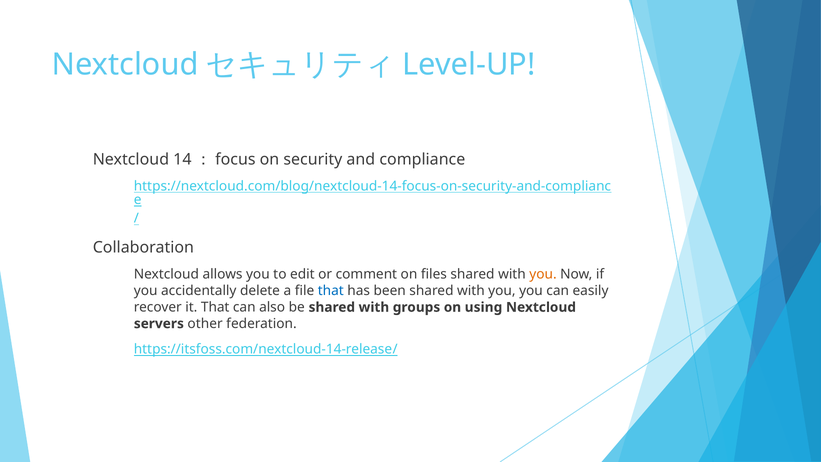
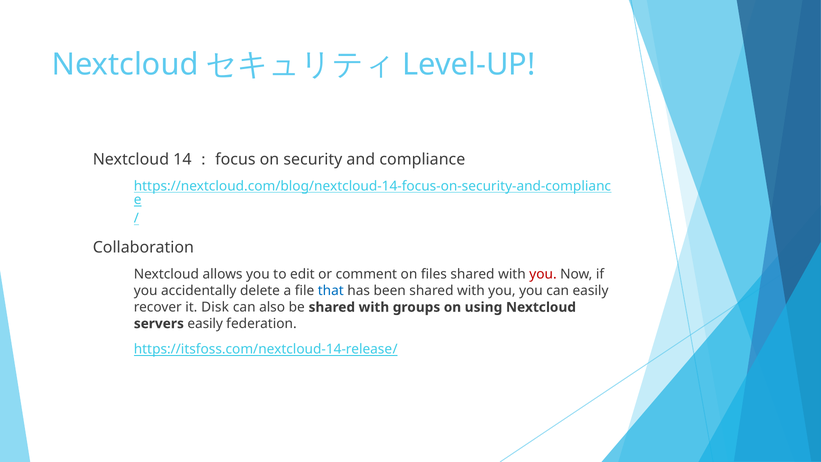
you at (543, 274) colour: orange -> red
it That: That -> Disk
servers other: other -> easily
